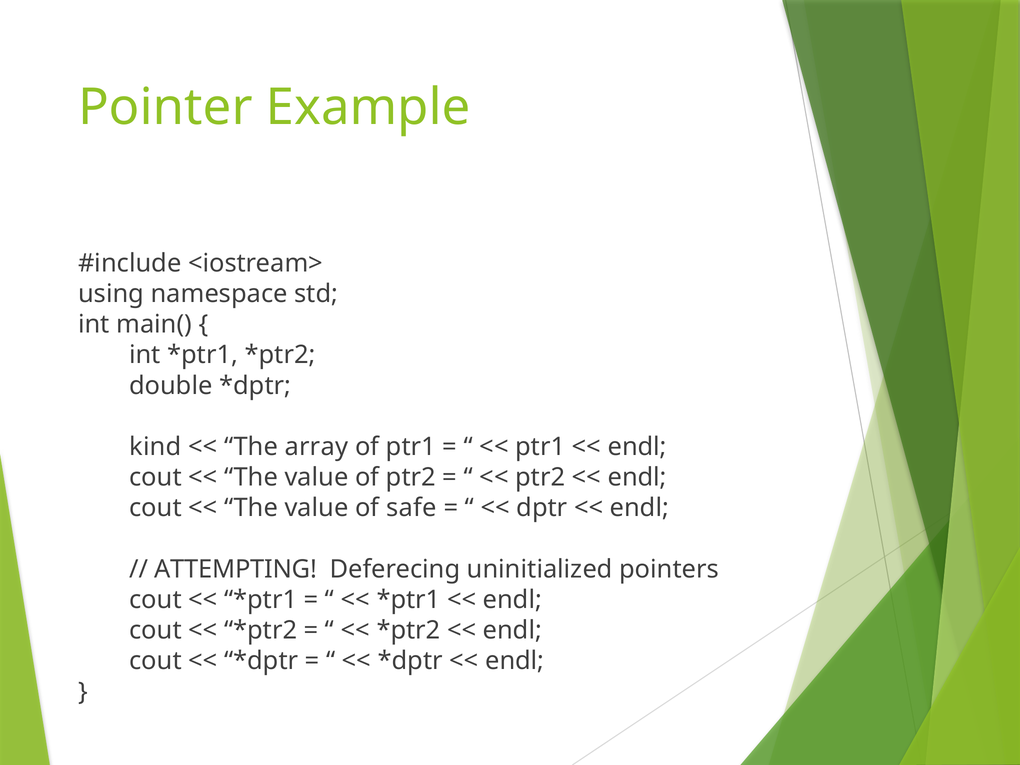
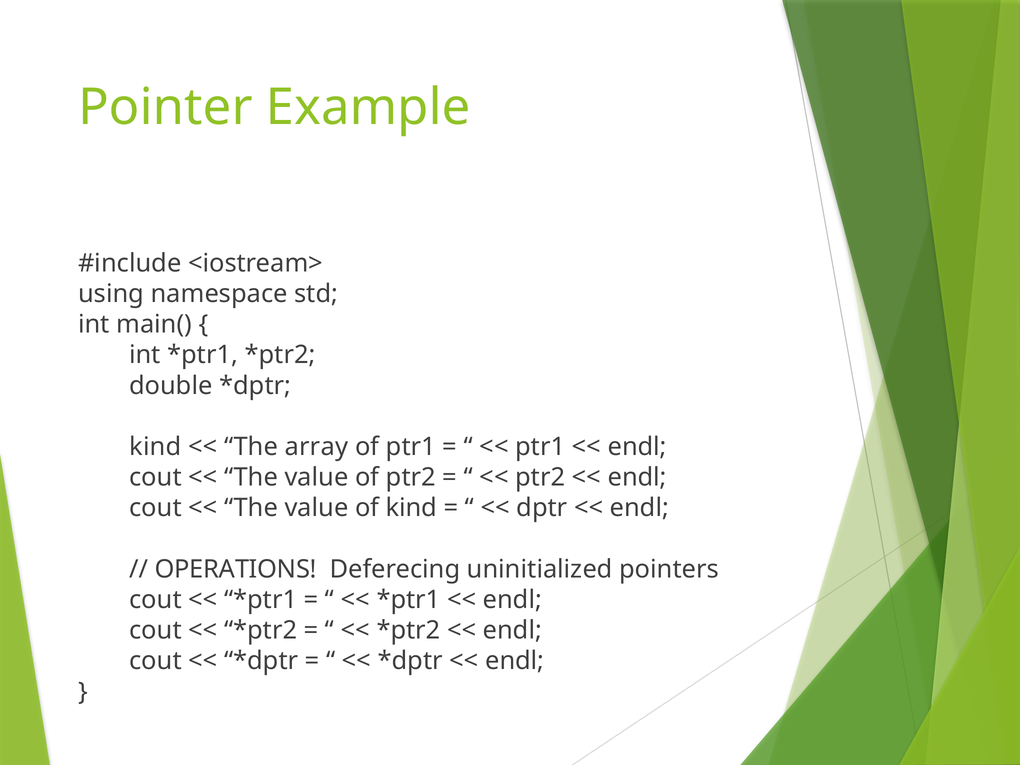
of safe: safe -> kind
ATTEMPTING: ATTEMPTING -> OPERATIONS
